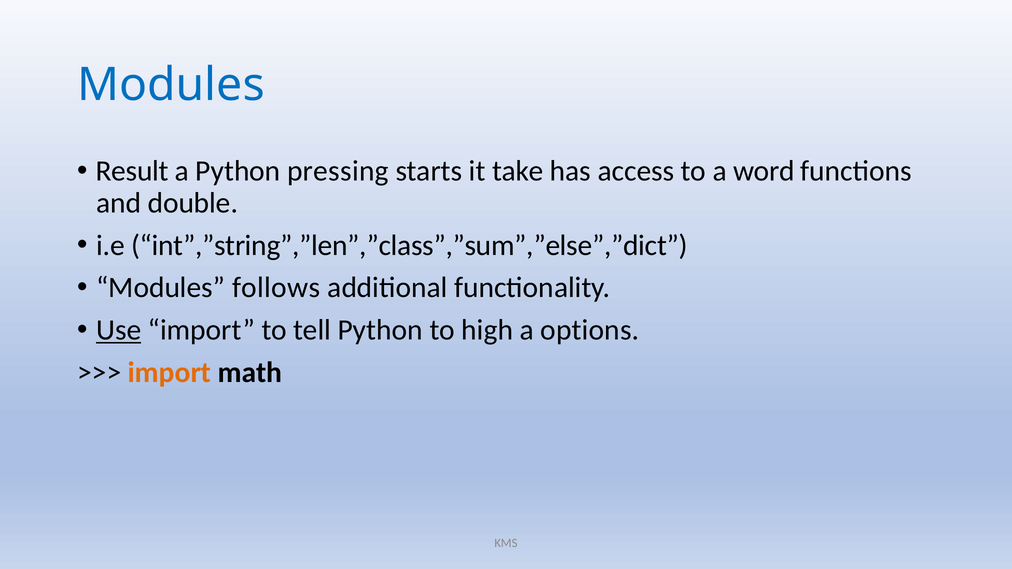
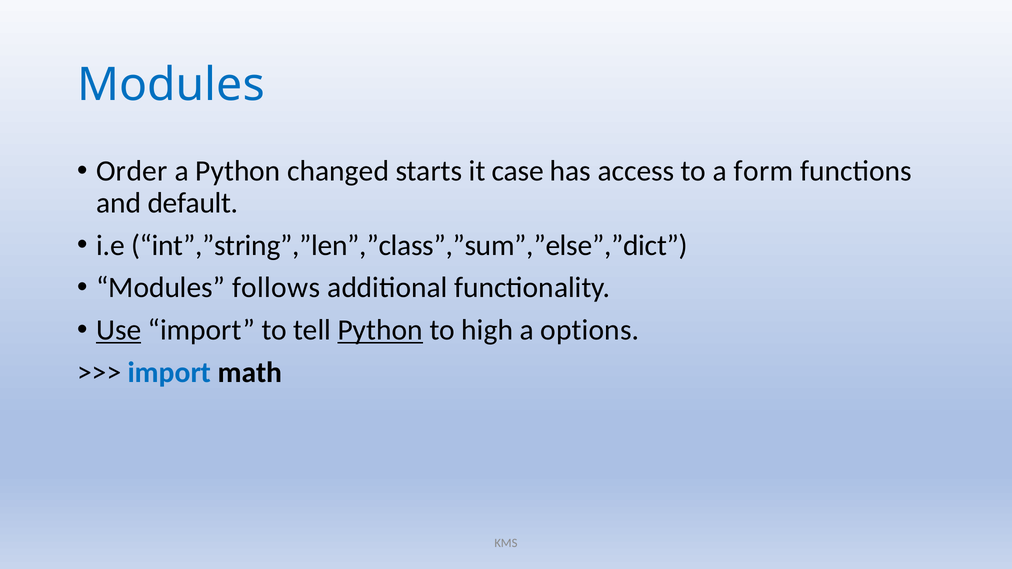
Result: Result -> Order
pressing: pressing -> changed
take: take -> case
word: word -> form
double: double -> default
Python at (380, 330) underline: none -> present
import at (169, 373) colour: orange -> blue
